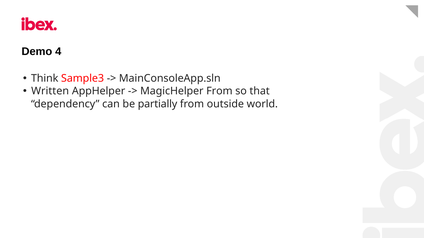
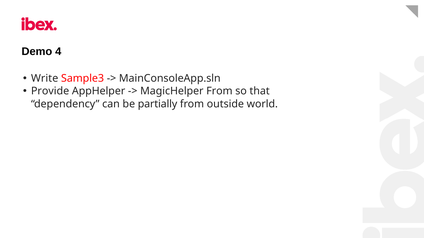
Think: Think -> Write
Written: Written -> Provide
